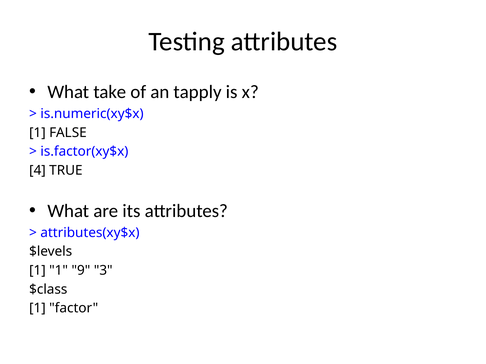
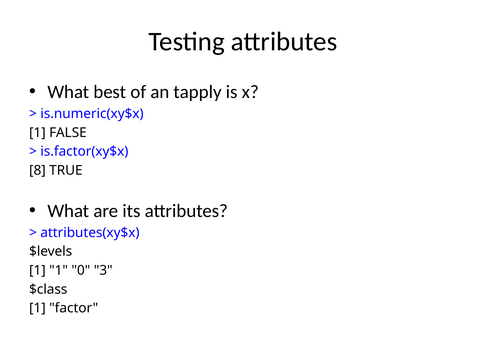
take: take -> best
4: 4 -> 8
9: 9 -> 0
